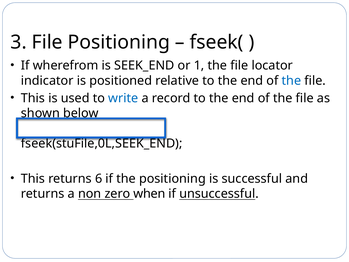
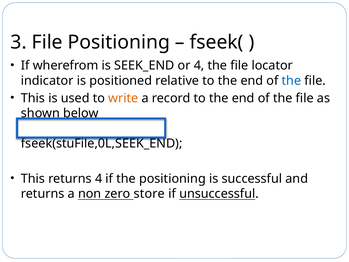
or 1: 1 -> 4
write colour: blue -> orange
returns 6: 6 -> 4
when: when -> store
